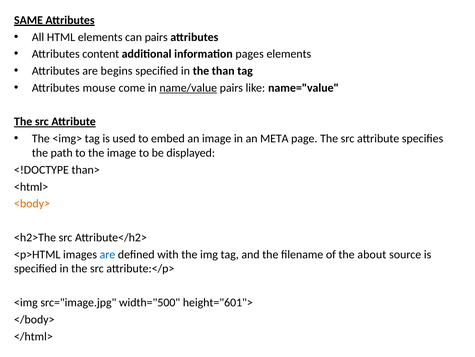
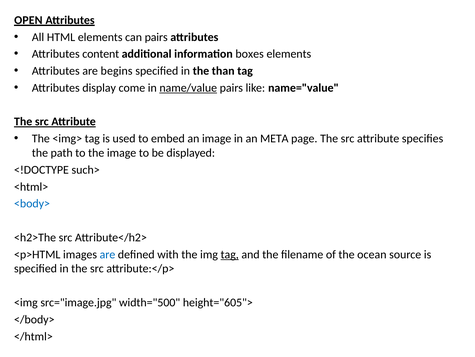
SAME: SAME -> OPEN
pages: pages -> boxes
mouse: mouse -> display
than>: than> -> such>
<body> colour: orange -> blue
tag at (230, 254) underline: none -> present
about: about -> ocean
height="601">: height="601"> -> height="605">
